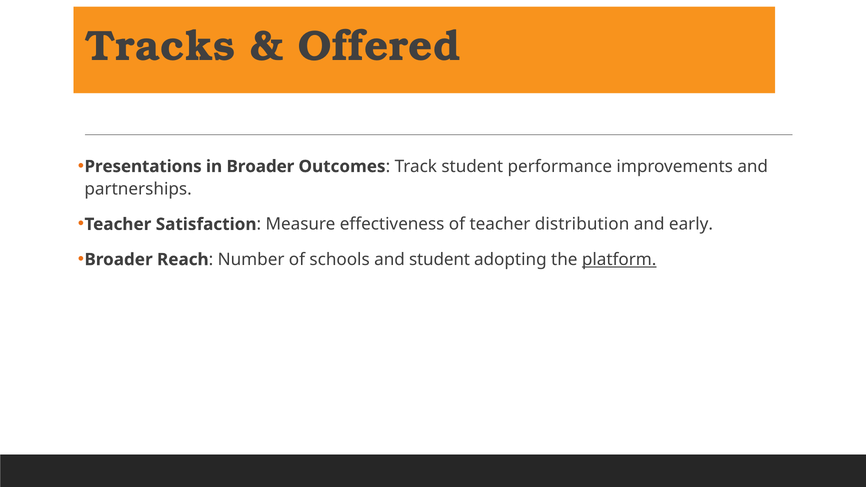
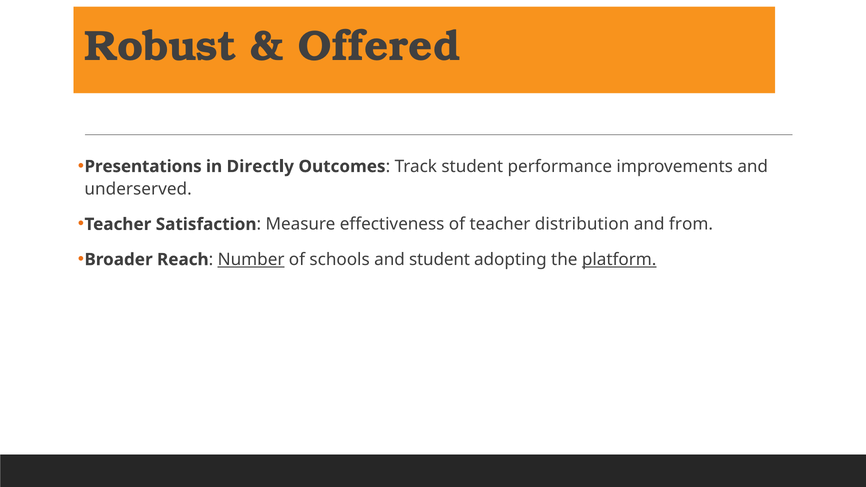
Tracks: Tracks -> Robust
in Broader: Broader -> Directly
partnerships: partnerships -> underserved
early: early -> from
Number underline: none -> present
